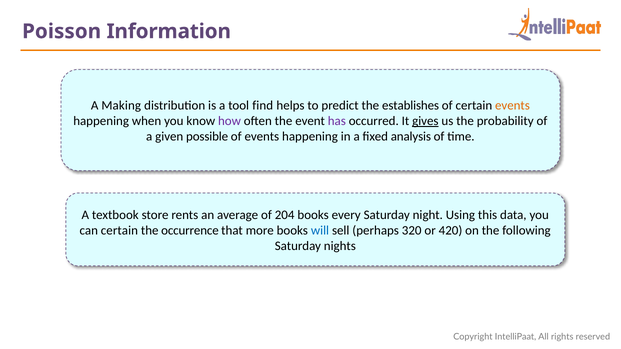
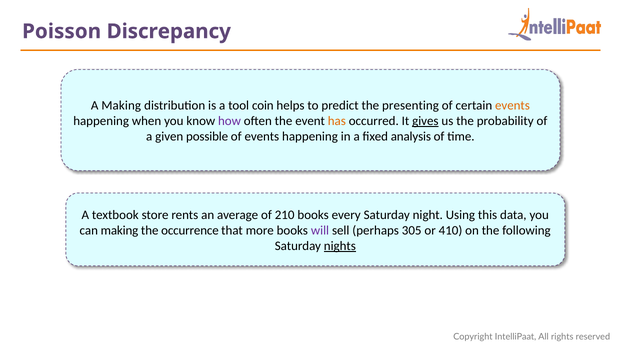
Information: Information -> Discrepancy
find: find -> coin
establishes: establishes -> presenting
has colour: purple -> orange
204: 204 -> 210
can certain: certain -> making
will colour: blue -> purple
320: 320 -> 305
420: 420 -> 410
nights underline: none -> present
